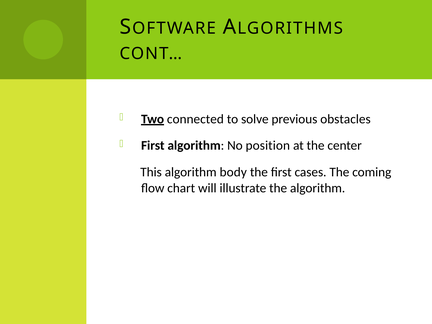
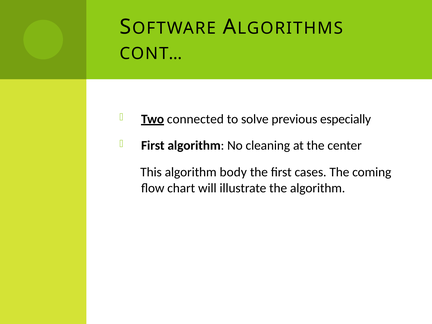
obstacles: obstacles -> especially
position: position -> cleaning
